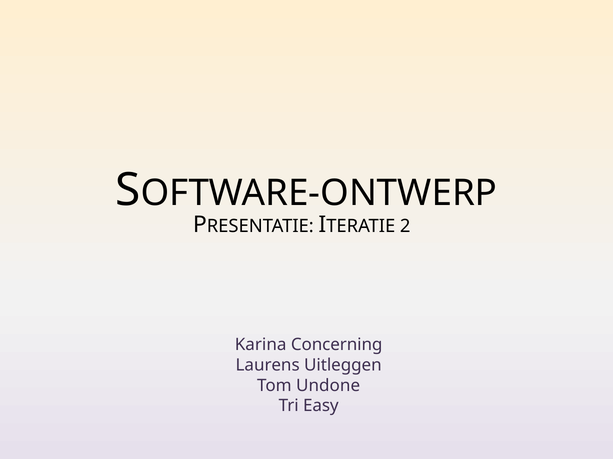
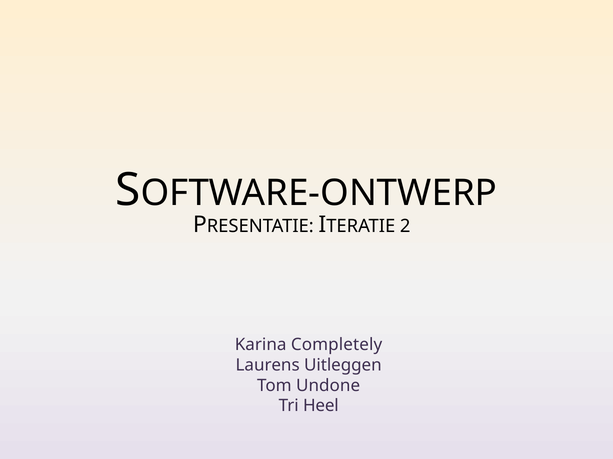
Concerning: Concerning -> Completely
Easy: Easy -> Heel
